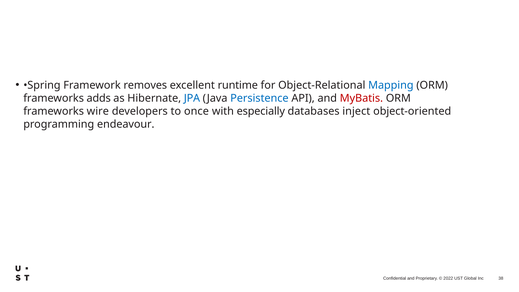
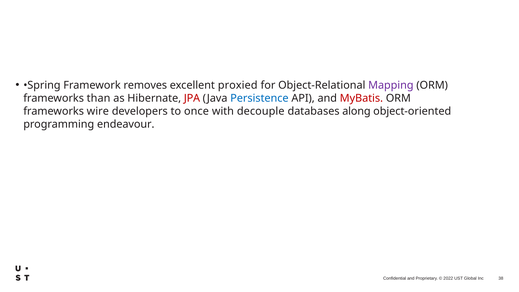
runtime: runtime -> proxied
Mapping colour: blue -> purple
adds: adds -> than
JPA colour: blue -> red
especially: especially -> decouple
inject: inject -> along
